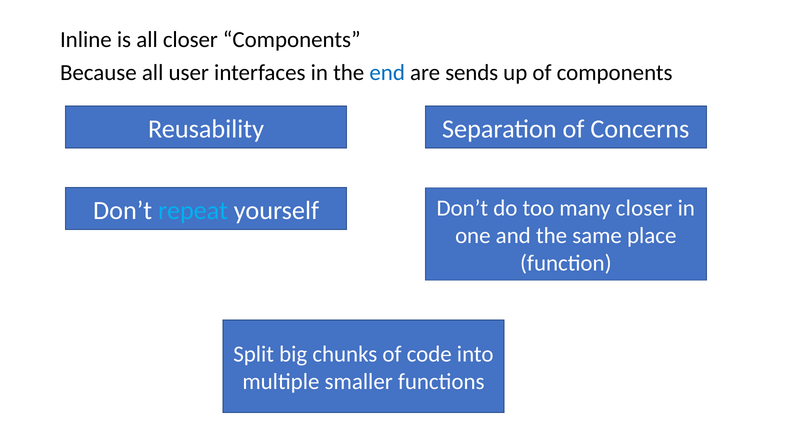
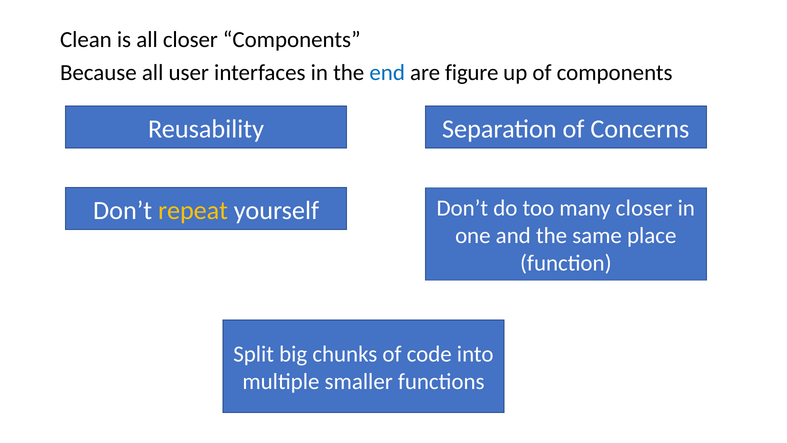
Inline: Inline -> Clean
sends: sends -> figure
repeat colour: light blue -> yellow
